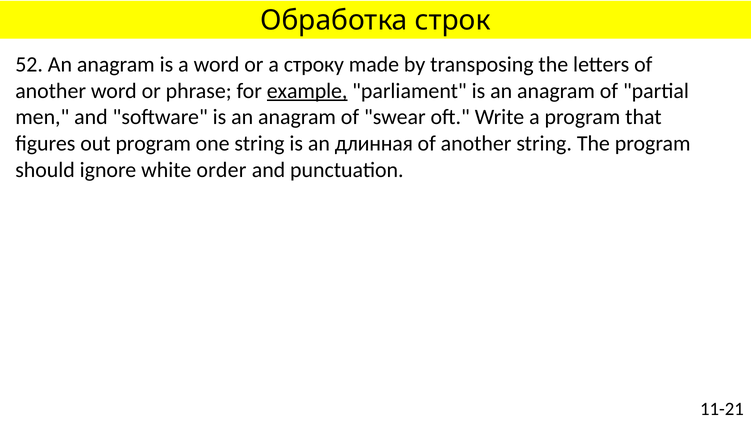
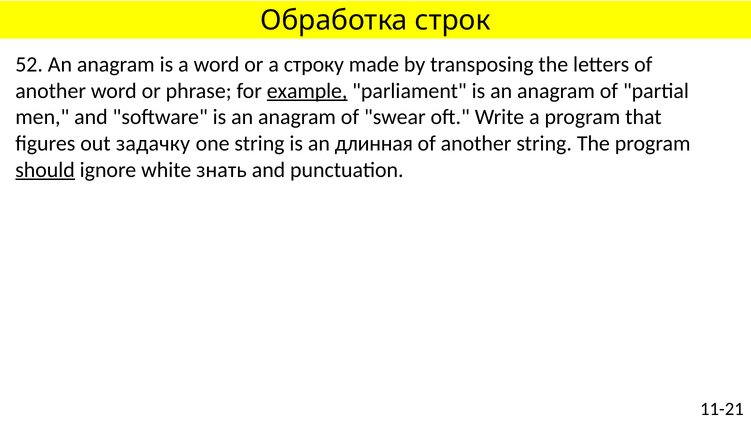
out program: program -> задачку
should underline: none -> present
order: order -> знать
